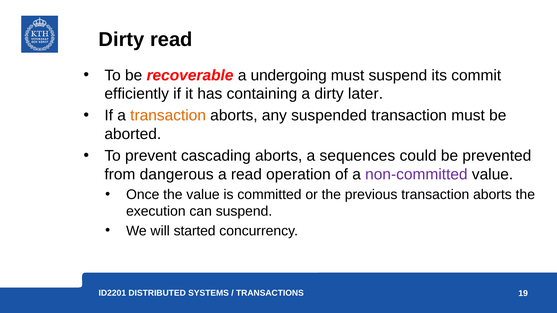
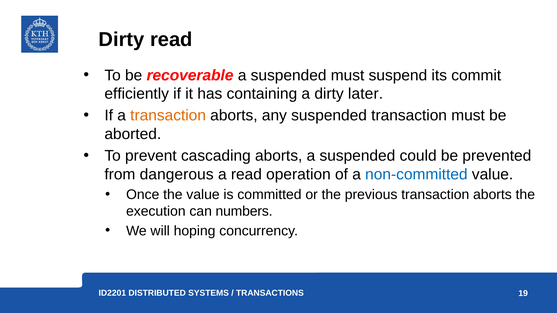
recoverable a undergoing: undergoing -> suspended
aborts a sequences: sequences -> suspended
non-committed colour: purple -> blue
can suspend: suspend -> numbers
started: started -> hoping
